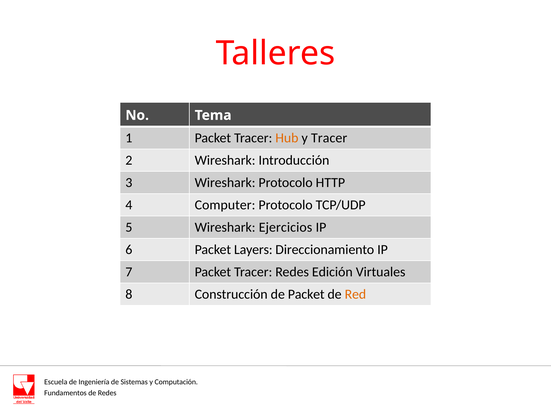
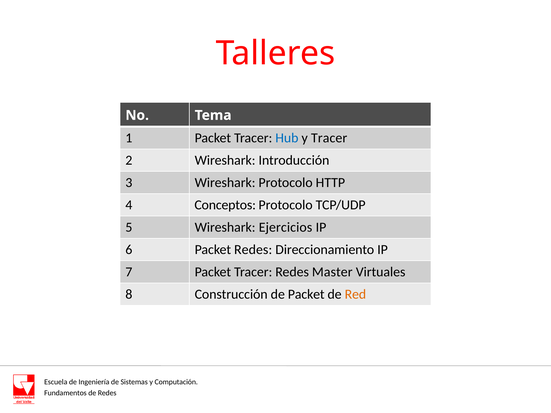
Hub colour: orange -> blue
Computer: Computer -> Conceptos
Packet Layers: Layers -> Redes
Edición: Edición -> Master
